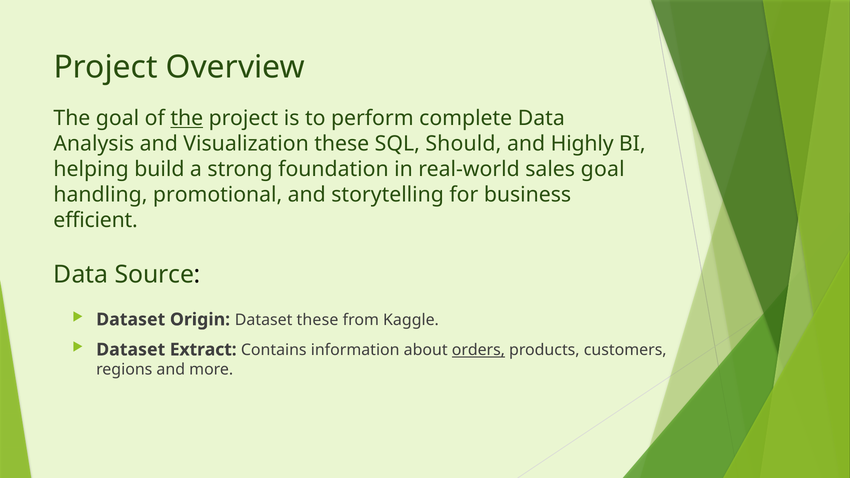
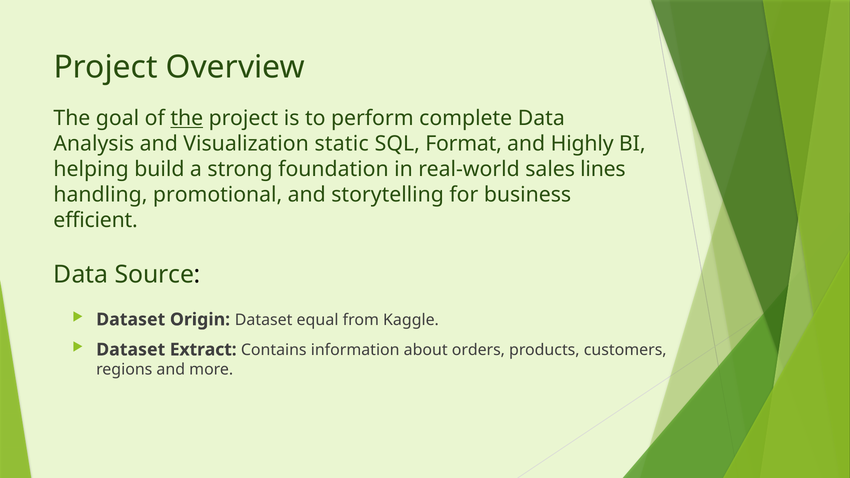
Visualization these: these -> static
Should: Should -> Format
sales goal: goal -> lines
Dataset these: these -> equal
orders underline: present -> none
